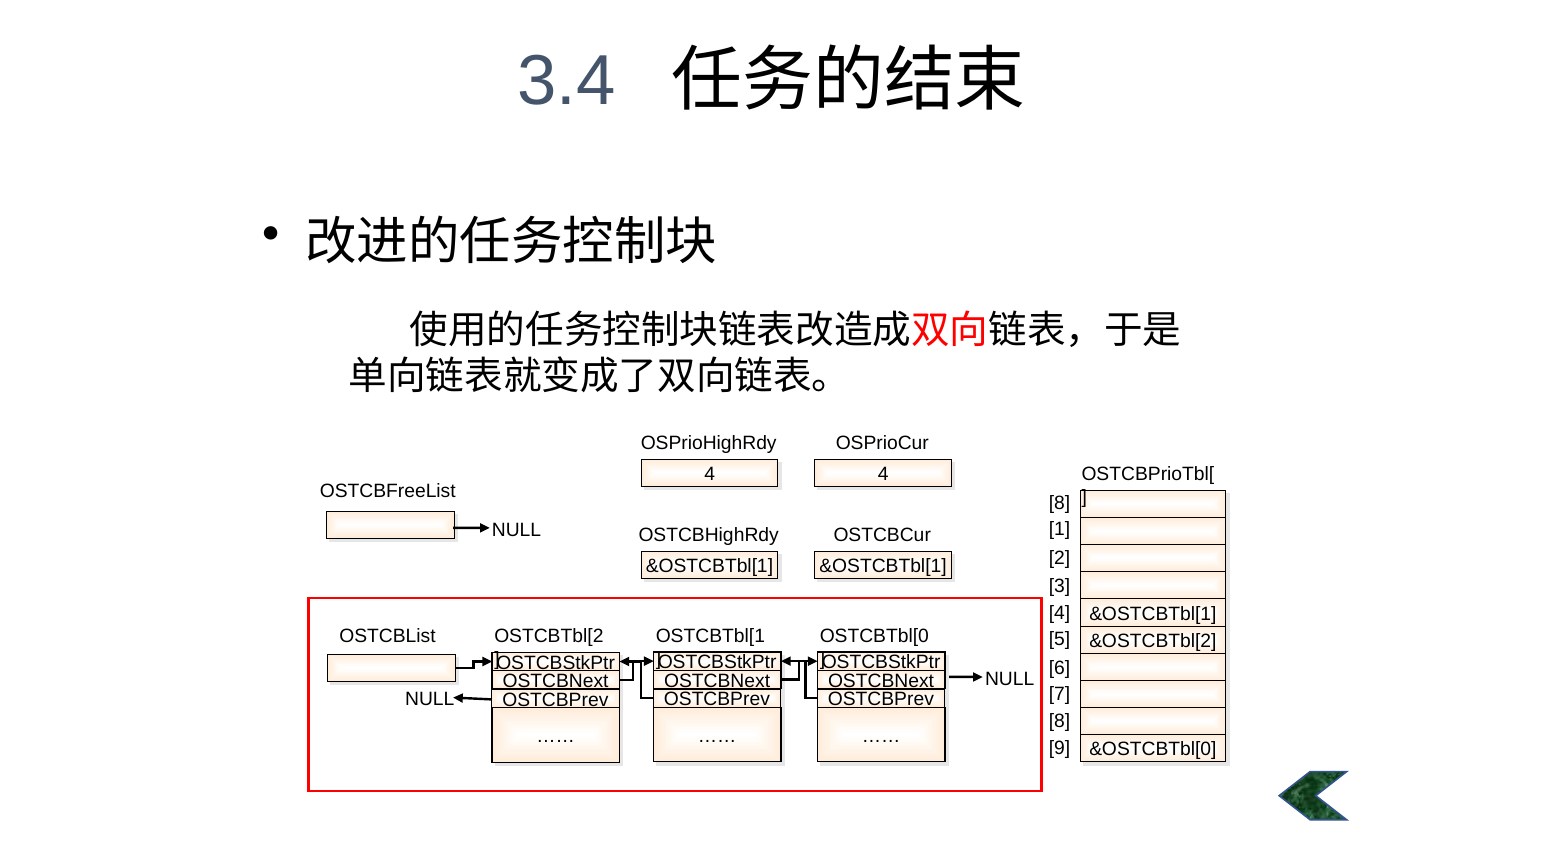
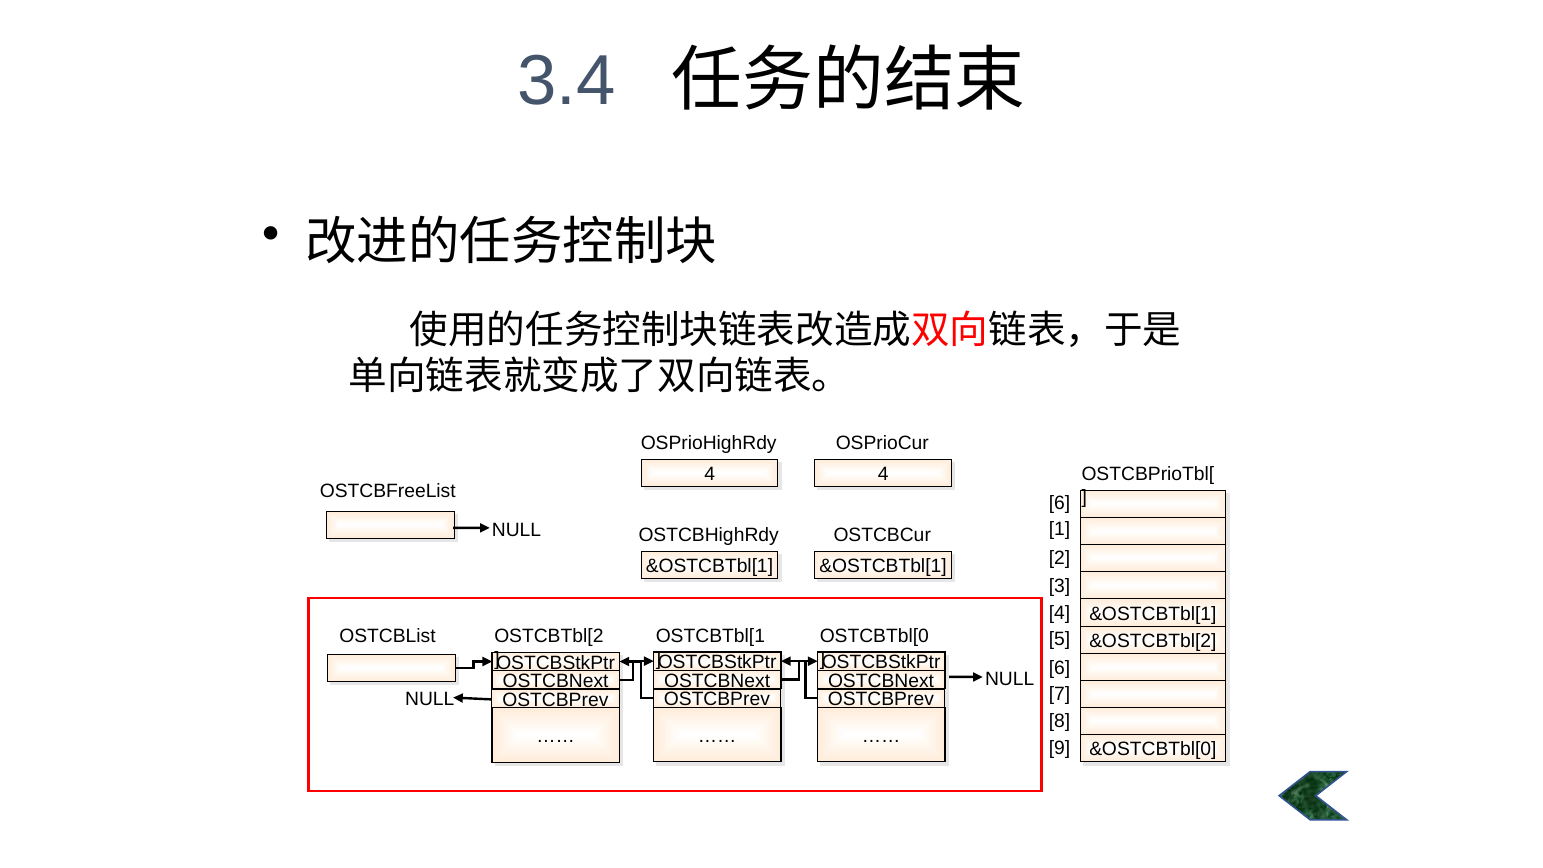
8 at (1060, 503): 8 -> 6
